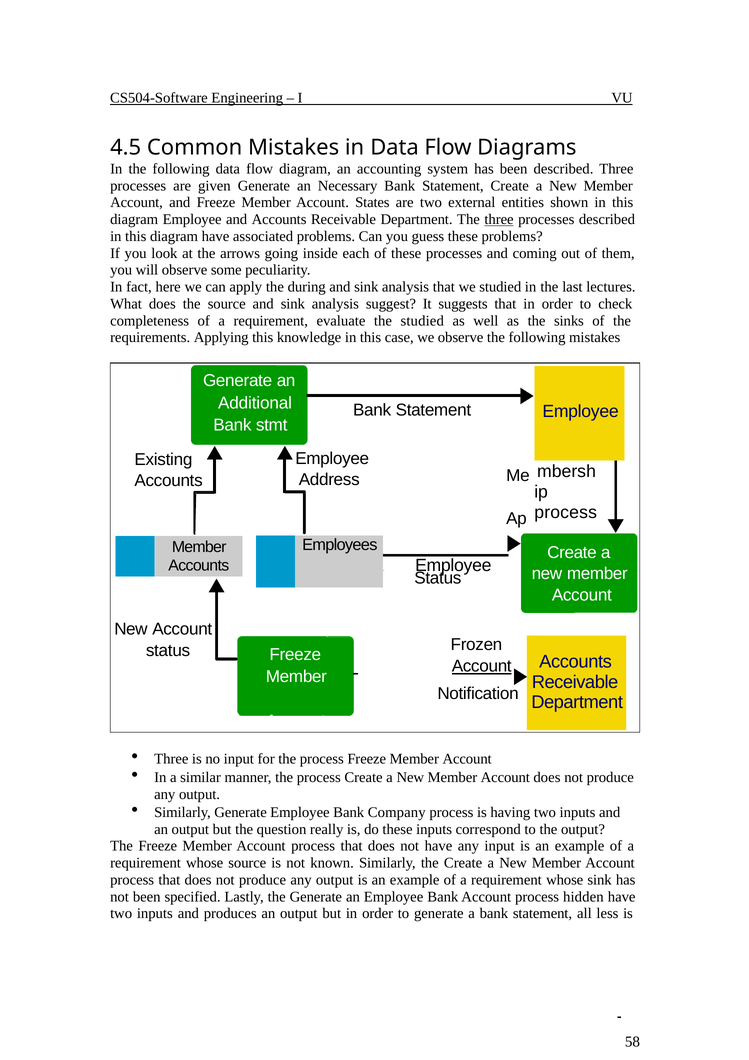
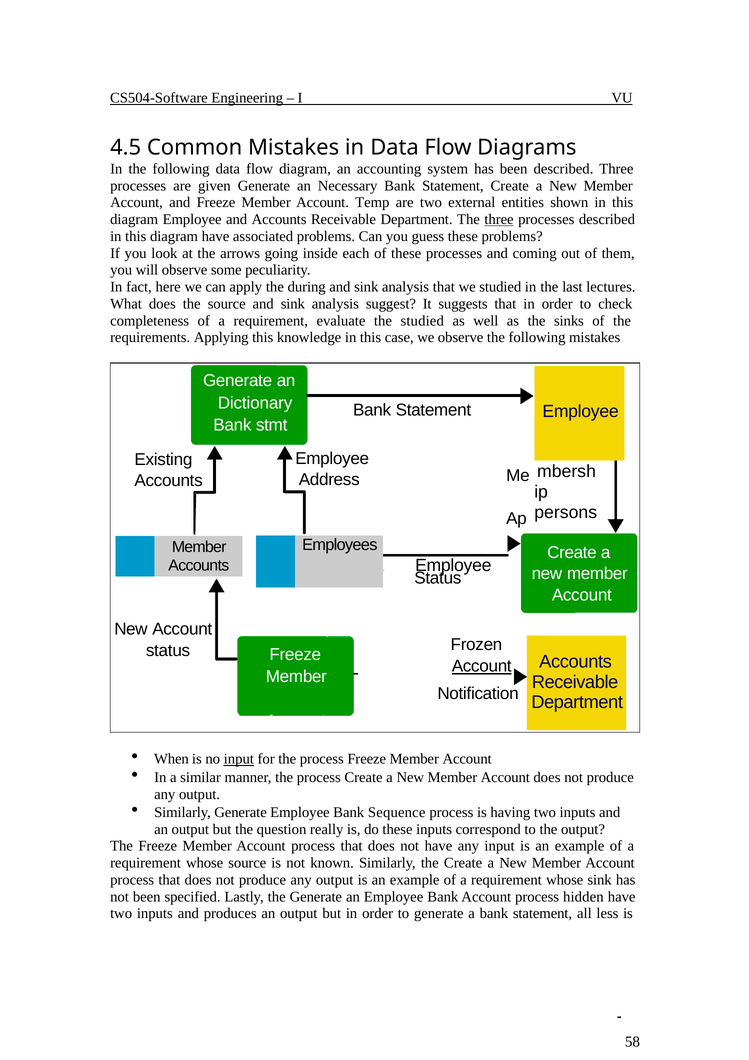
States: States -> Temp
Additional: Additional -> Dictionary
process at (566, 513): process -> persons
Three at (171, 759): Three -> When
input at (239, 759) underline: none -> present
Company: Company -> Sequence
